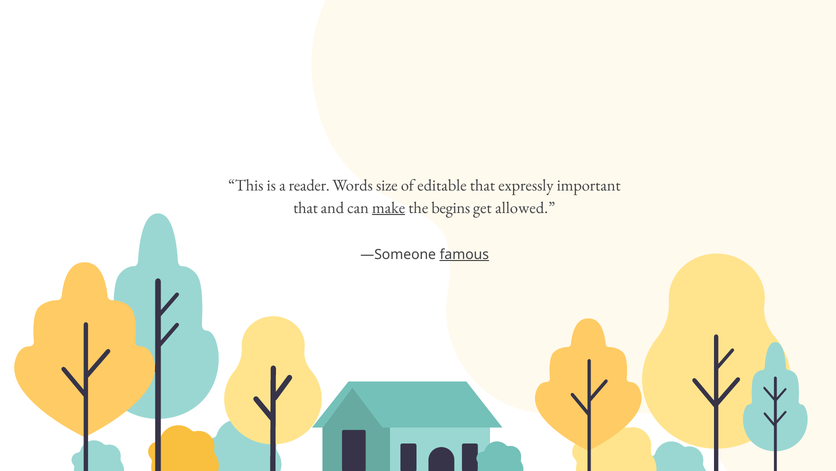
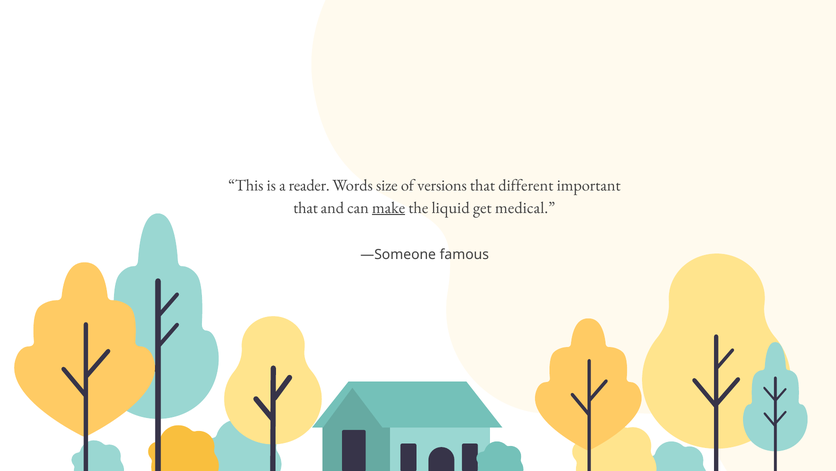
editable: editable -> versions
expressly: expressly -> different
begins: begins -> liquid
allowed: allowed -> medical
famous underline: present -> none
